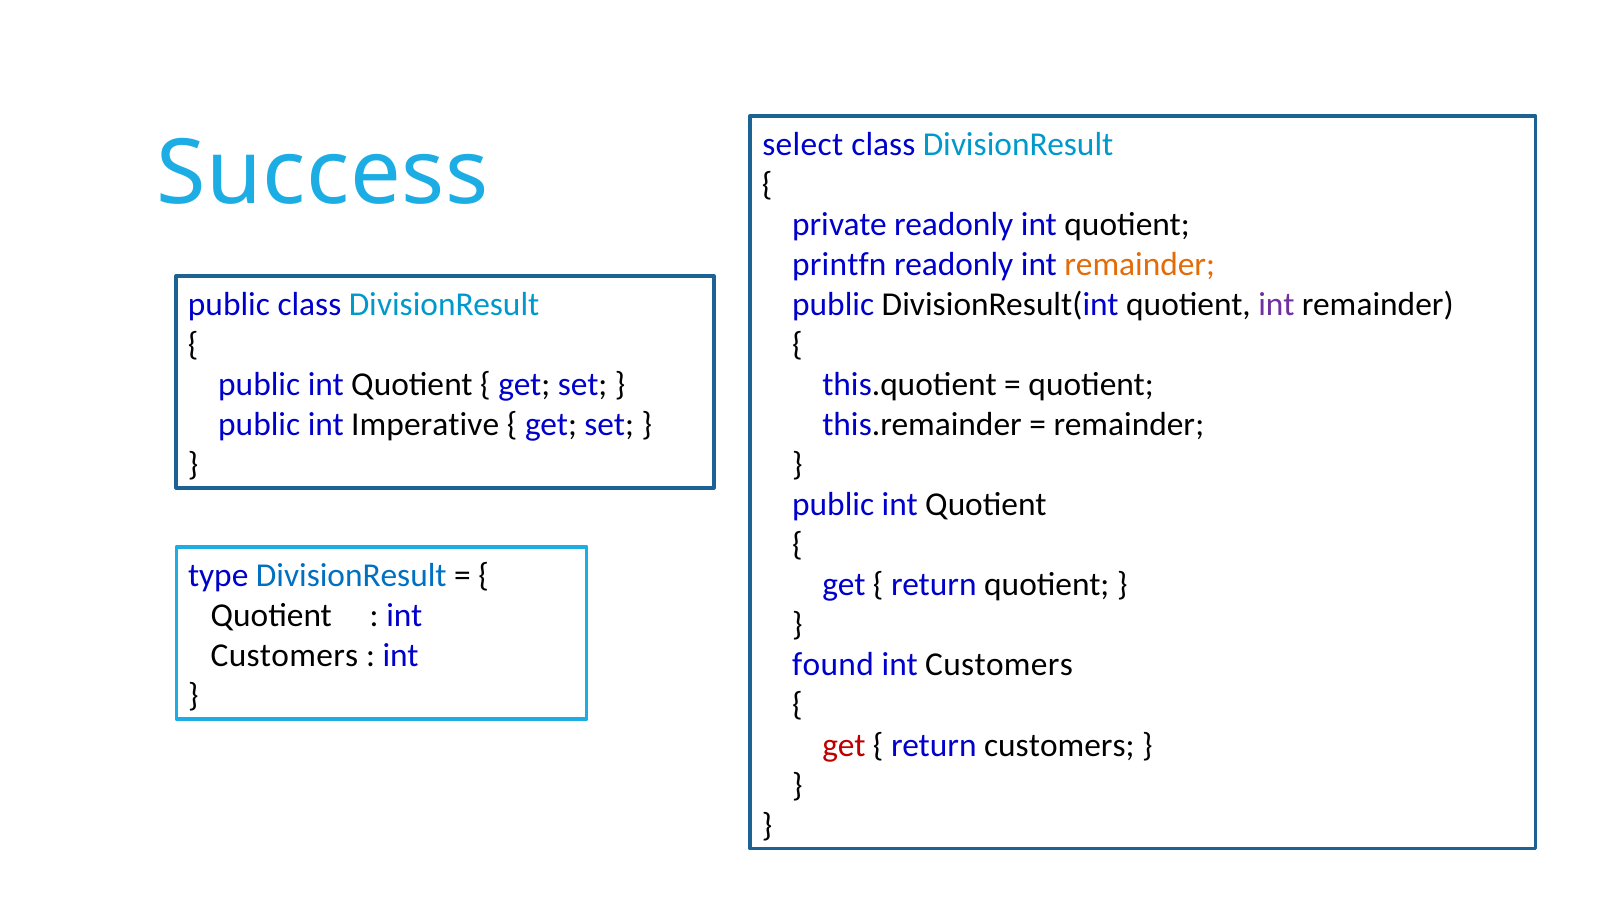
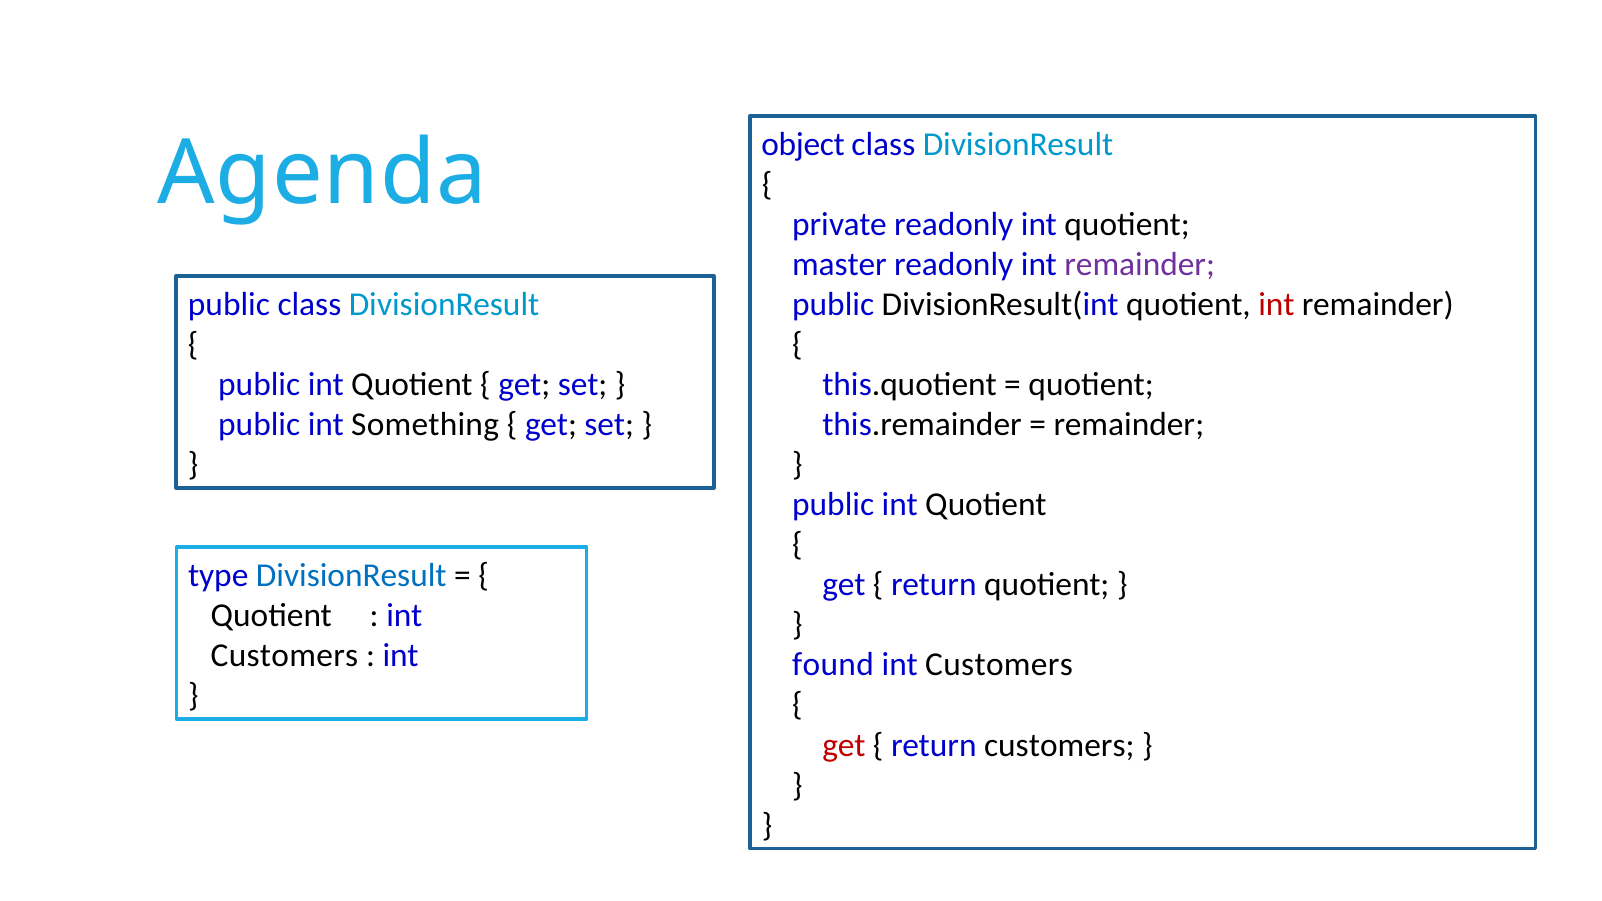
select: select -> object
Success: Success -> Agenda
printfn: printfn -> master
remainder at (1140, 264) colour: orange -> purple
int at (1276, 304) colour: purple -> red
Imperative: Imperative -> Something
